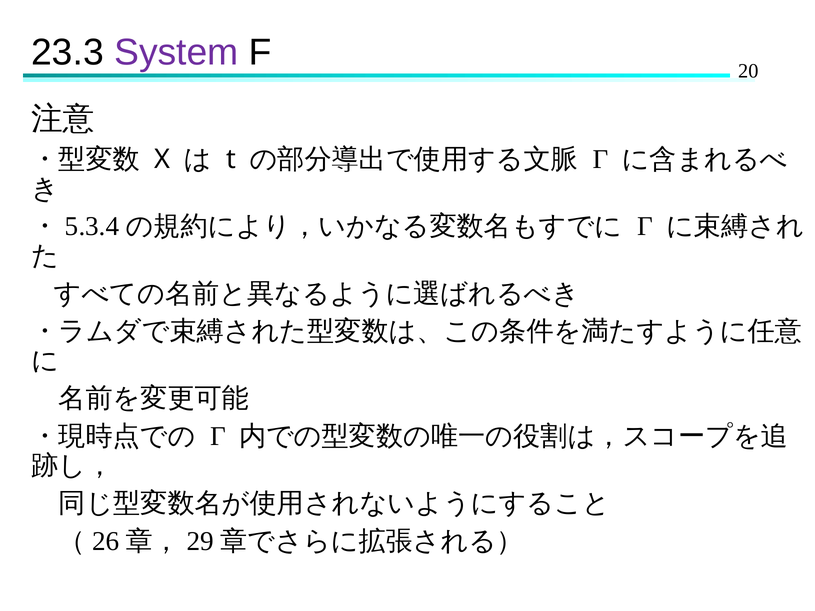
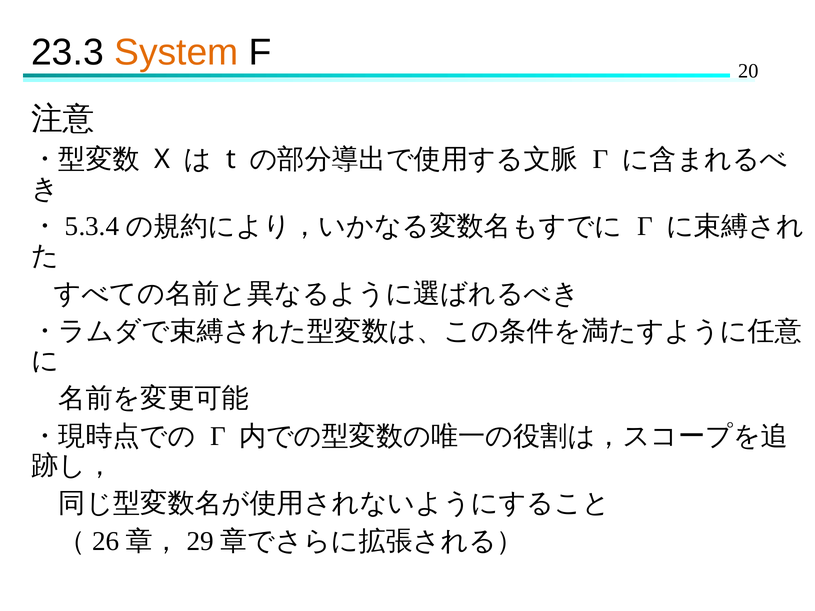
System colour: purple -> orange
